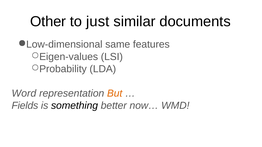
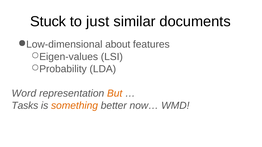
Other: Other -> Stuck
same: same -> about
Fields: Fields -> Tasks
something colour: black -> orange
